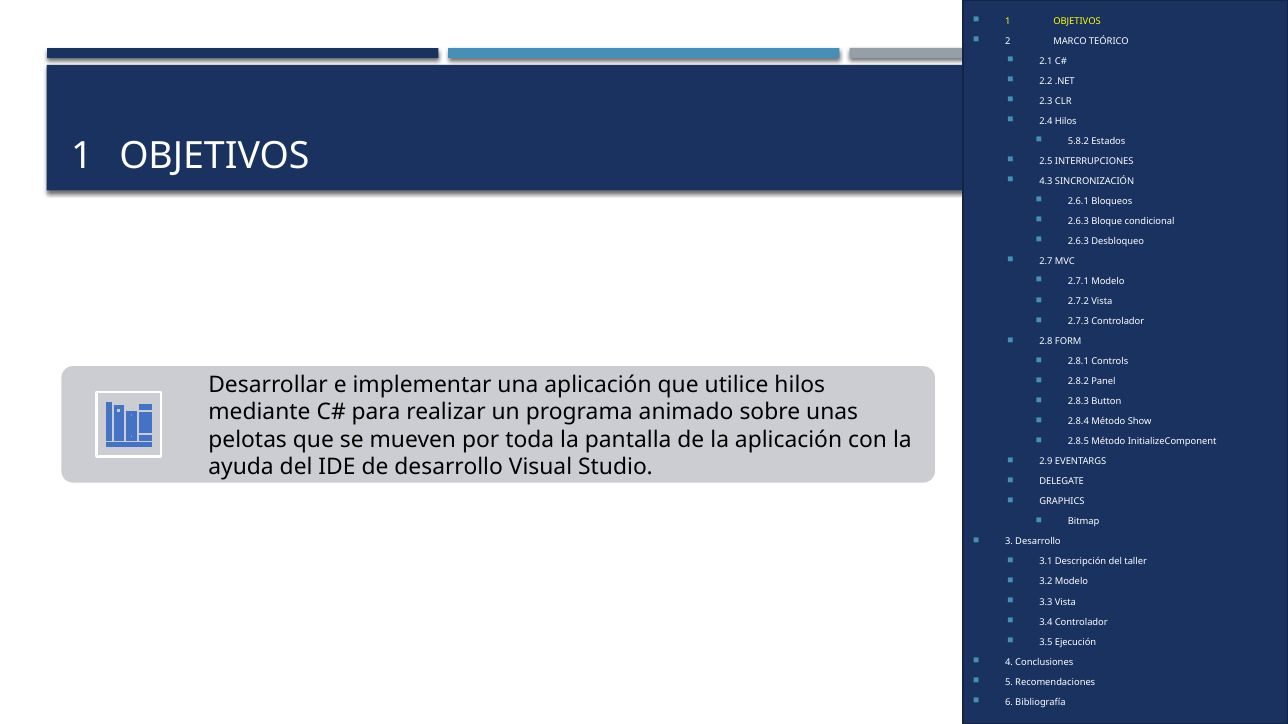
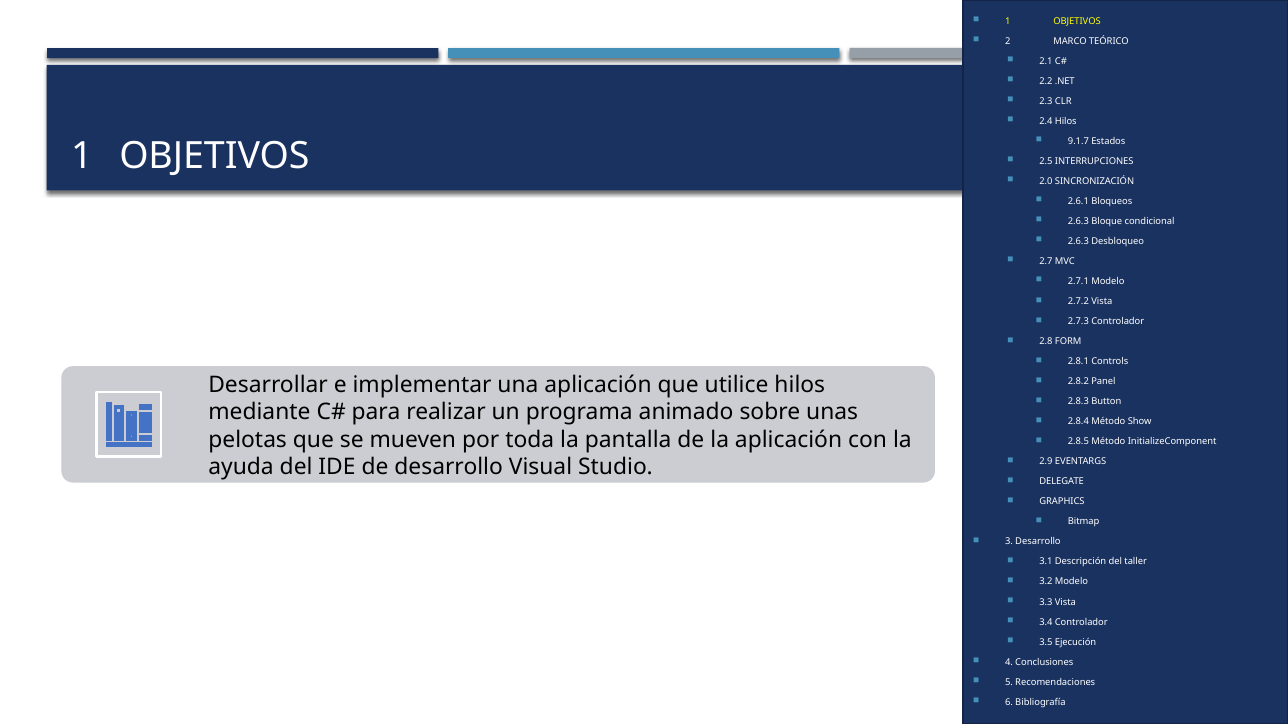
5.8.2: 5.8.2 -> 9.1.7
4.3: 4.3 -> 2.0
